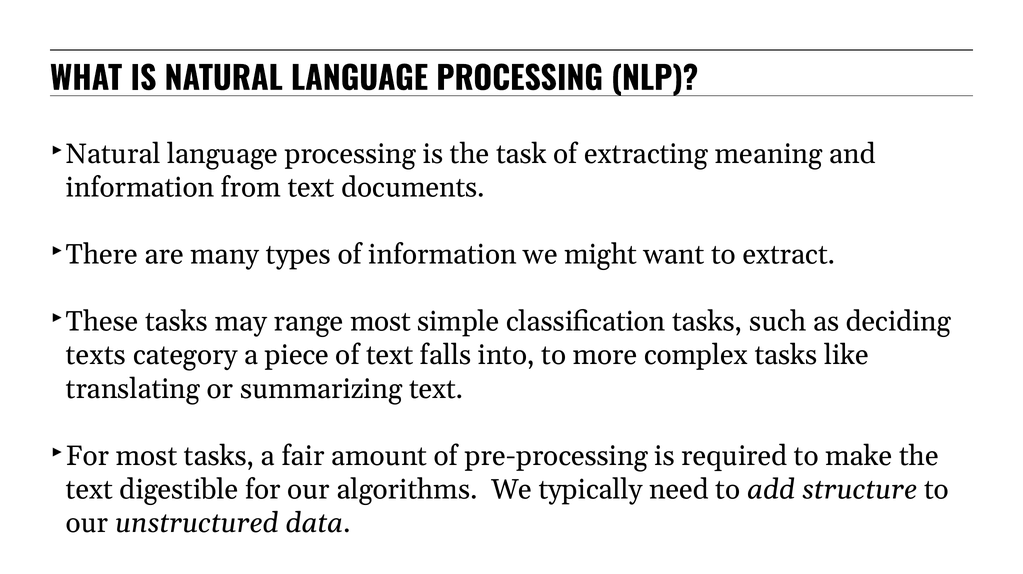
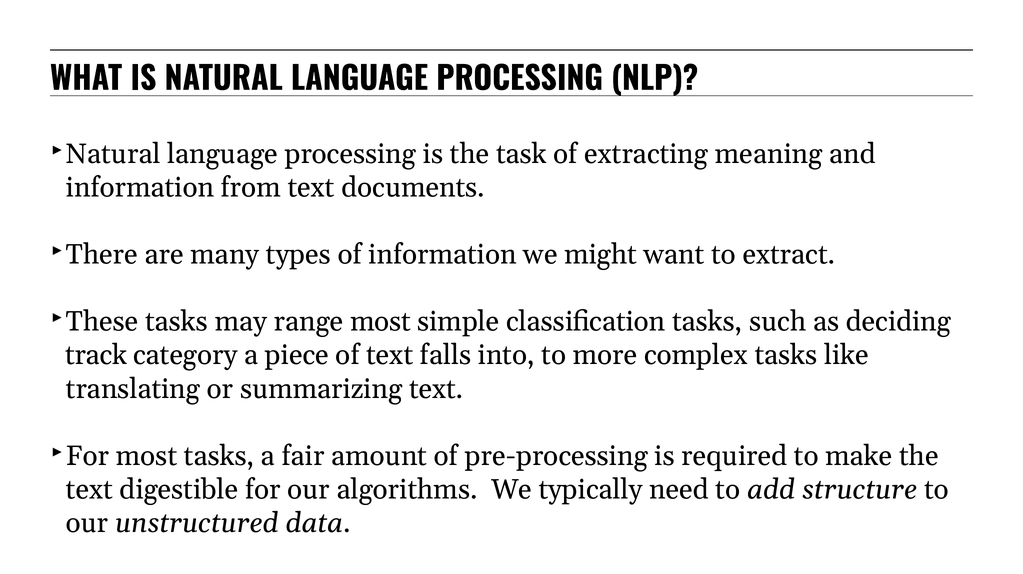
texts: texts -> track
